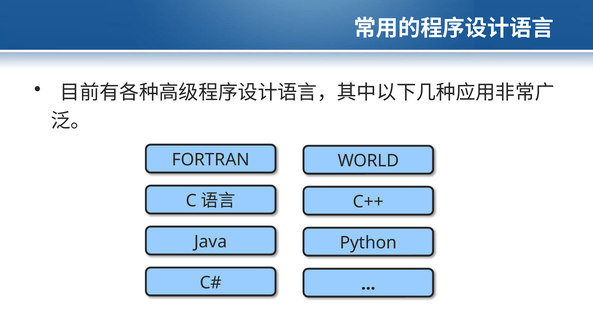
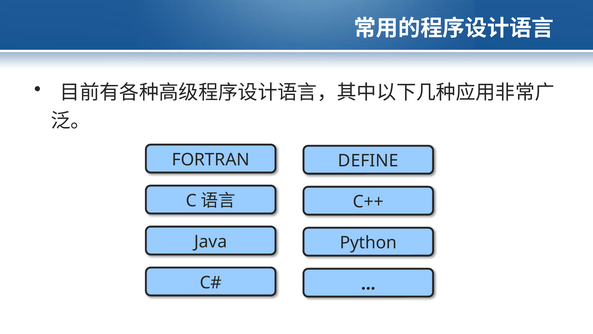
WORLD: WORLD -> DEFINE
